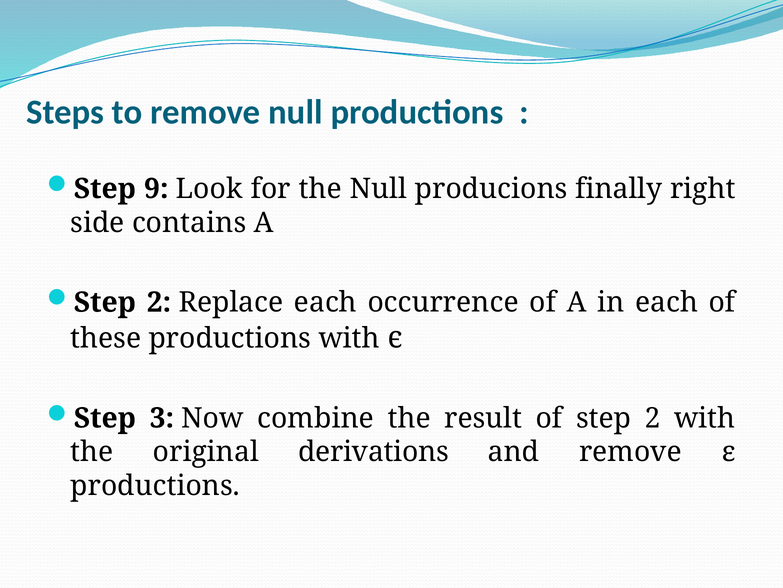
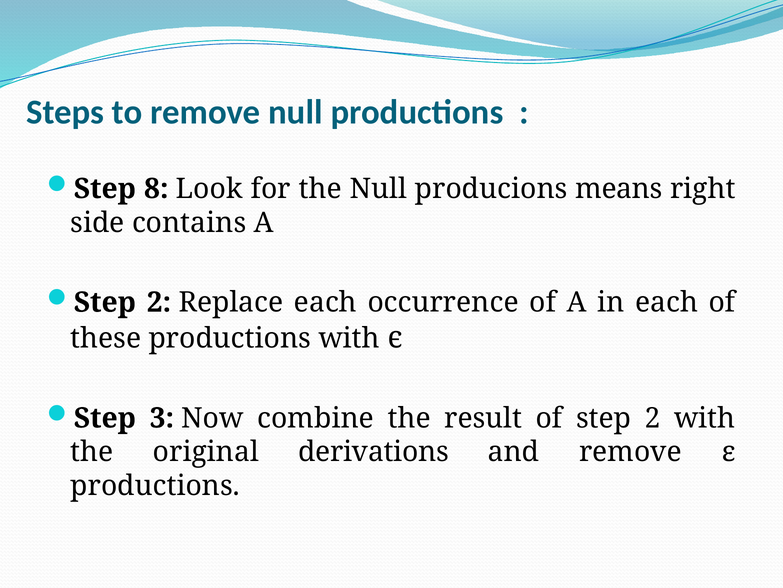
9: 9 -> 8
finally: finally -> means
